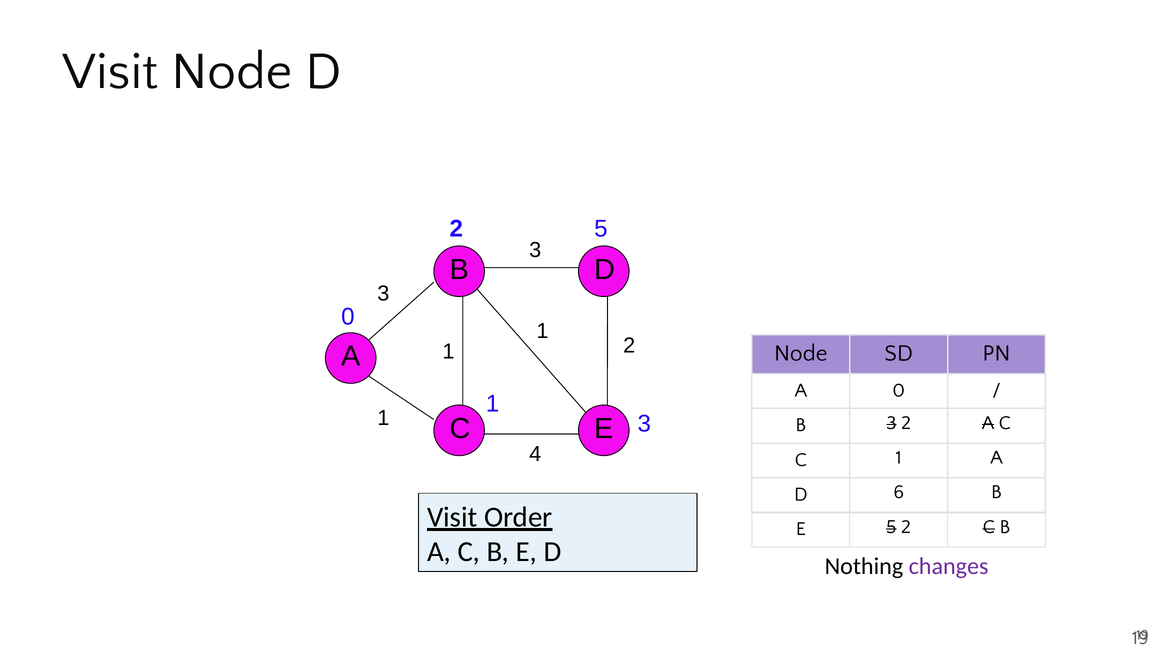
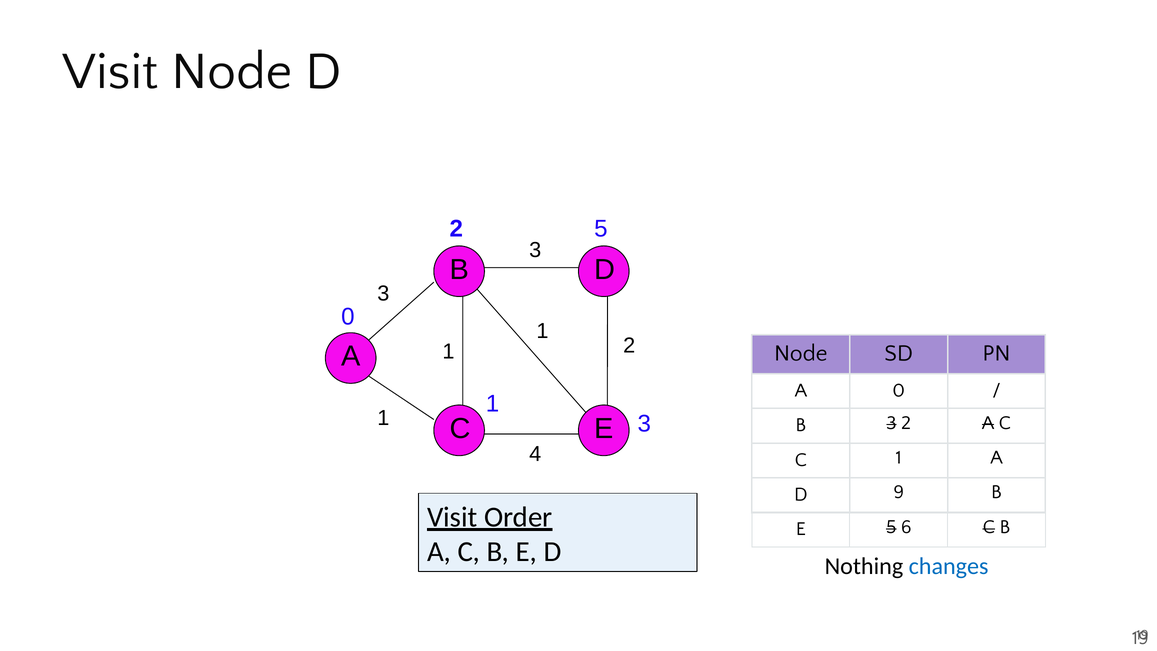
6: 6 -> 9
5 2: 2 -> 6
changes colour: purple -> blue
